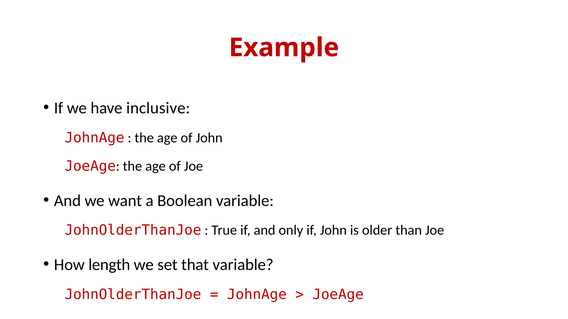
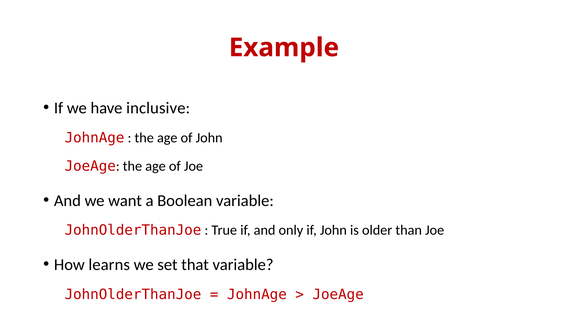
length: length -> learns
